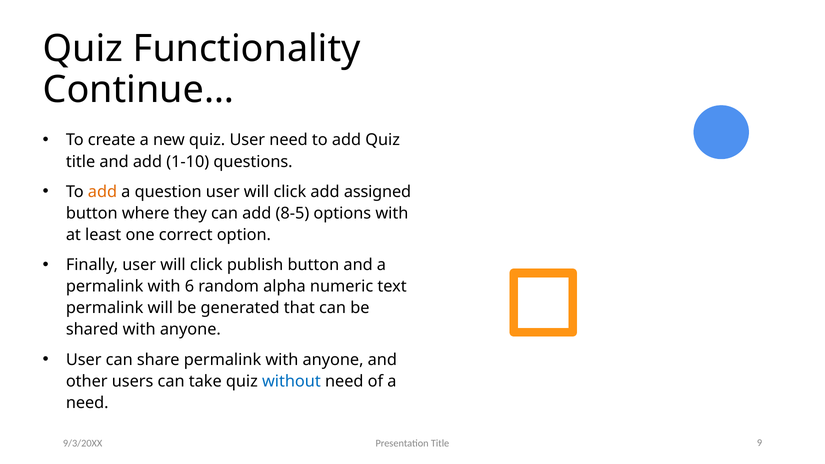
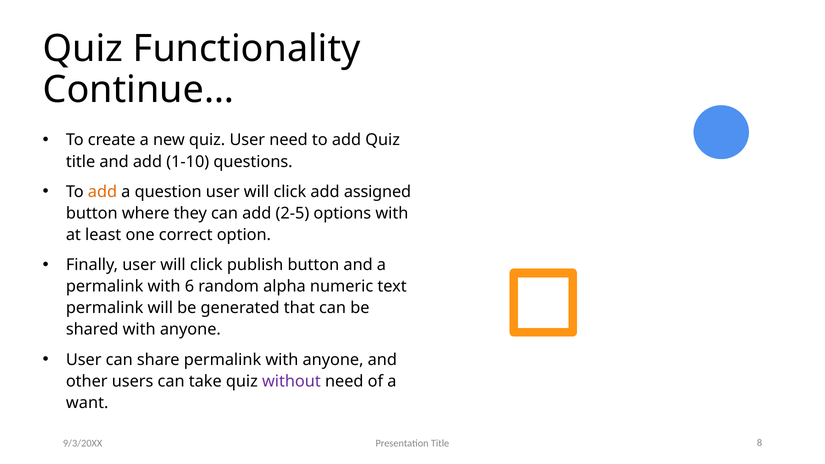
8-5: 8-5 -> 2-5
without colour: blue -> purple
need at (87, 403): need -> want
9: 9 -> 8
